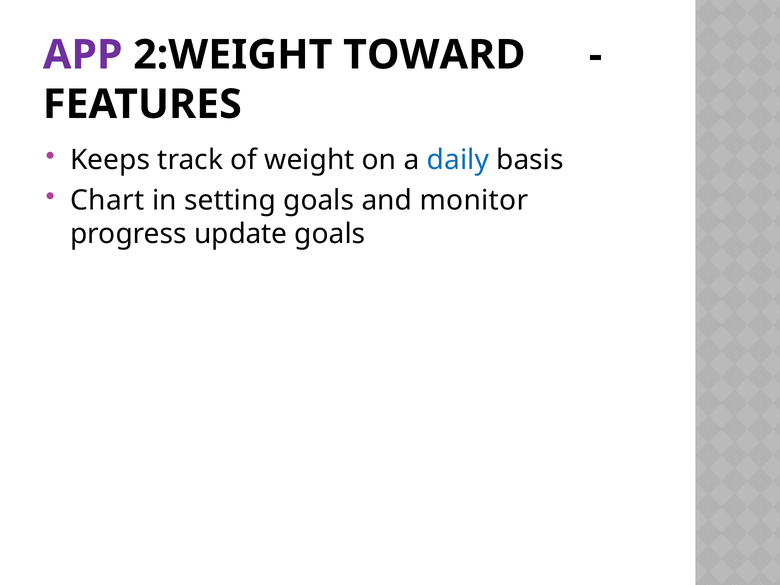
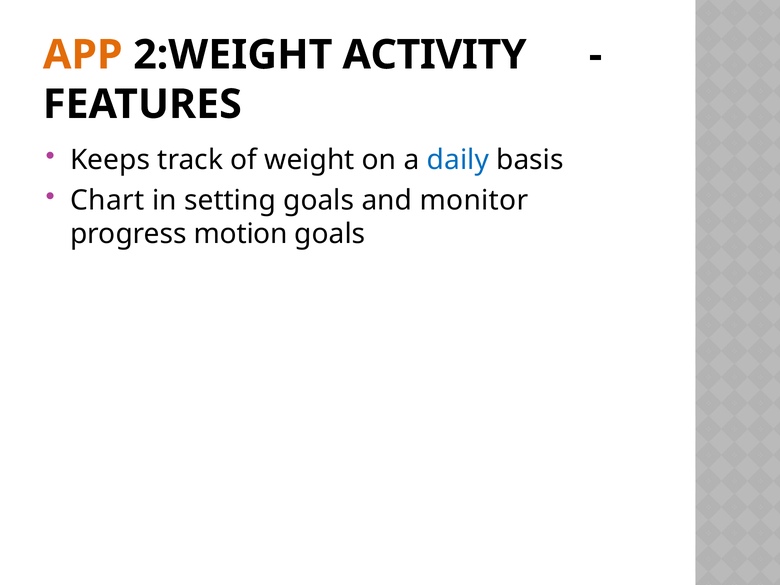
APP colour: purple -> orange
TOWARD: TOWARD -> ACTIVITY
update: update -> motion
